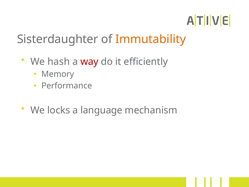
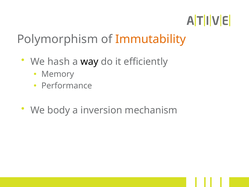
Sisterdaughter: Sisterdaughter -> Polymorphism
way colour: red -> black
locks: locks -> body
language: language -> inversion
